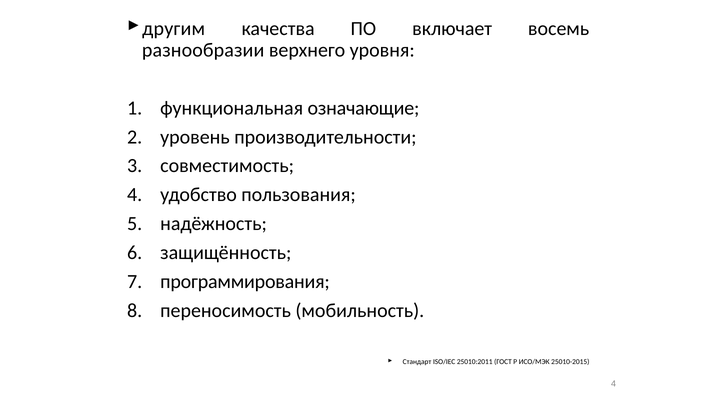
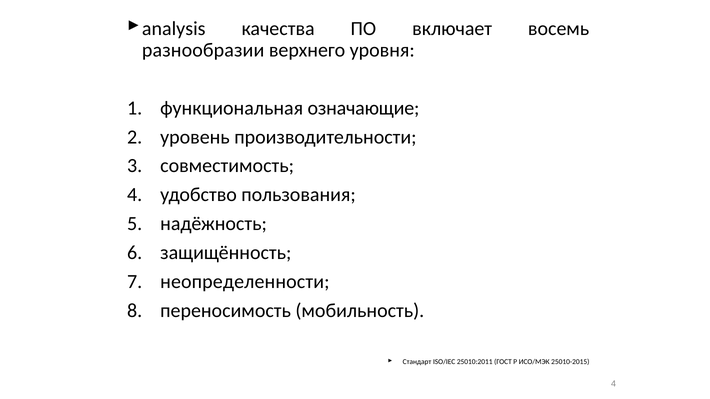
другим: другим -> analysis
программирования: программирования -> неопределенности
